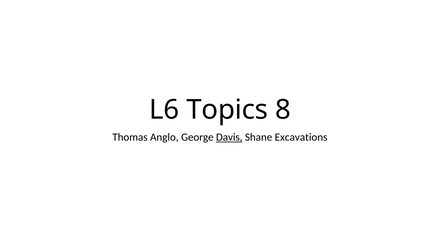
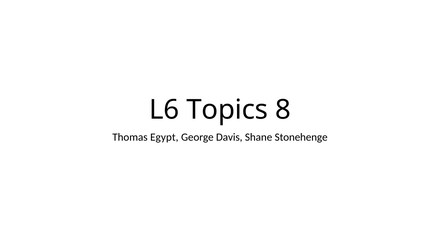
Anglo: Anglo -> Egypt
Davis underline: present -> none
Excavations: Excavations -> Stonehenge
